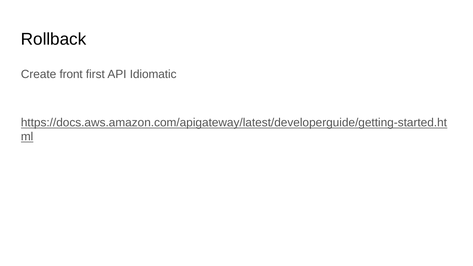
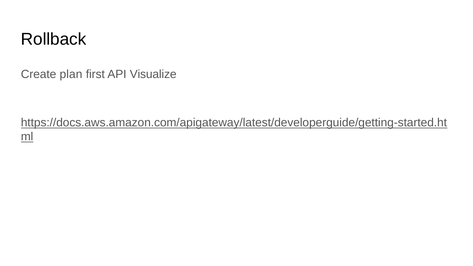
front: front -> plan
Idiomatic: Idiomatic -> Visualize
